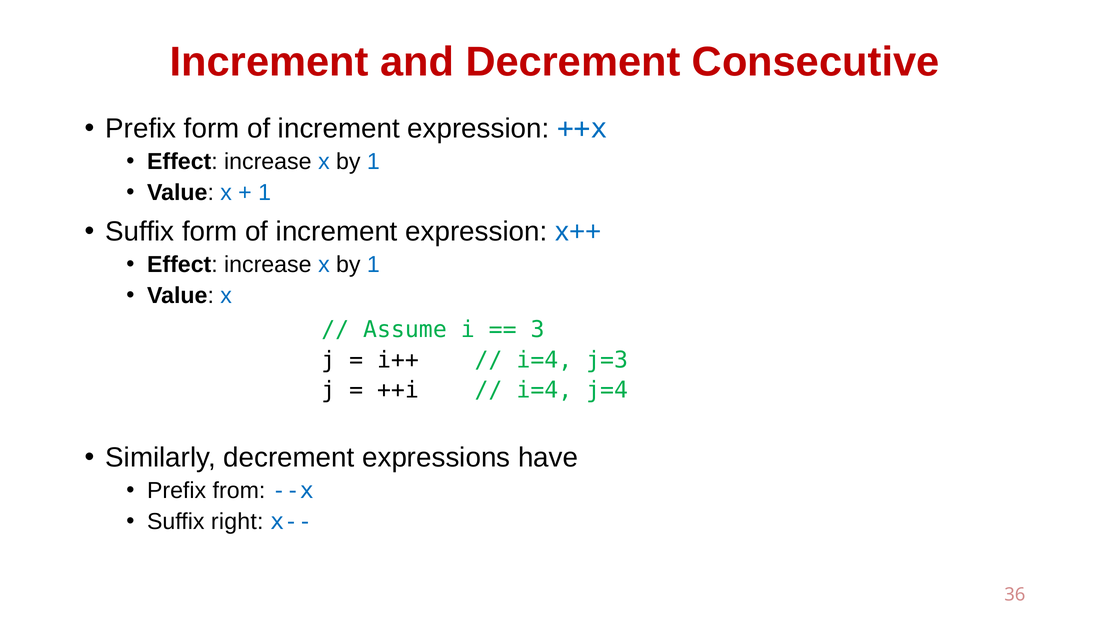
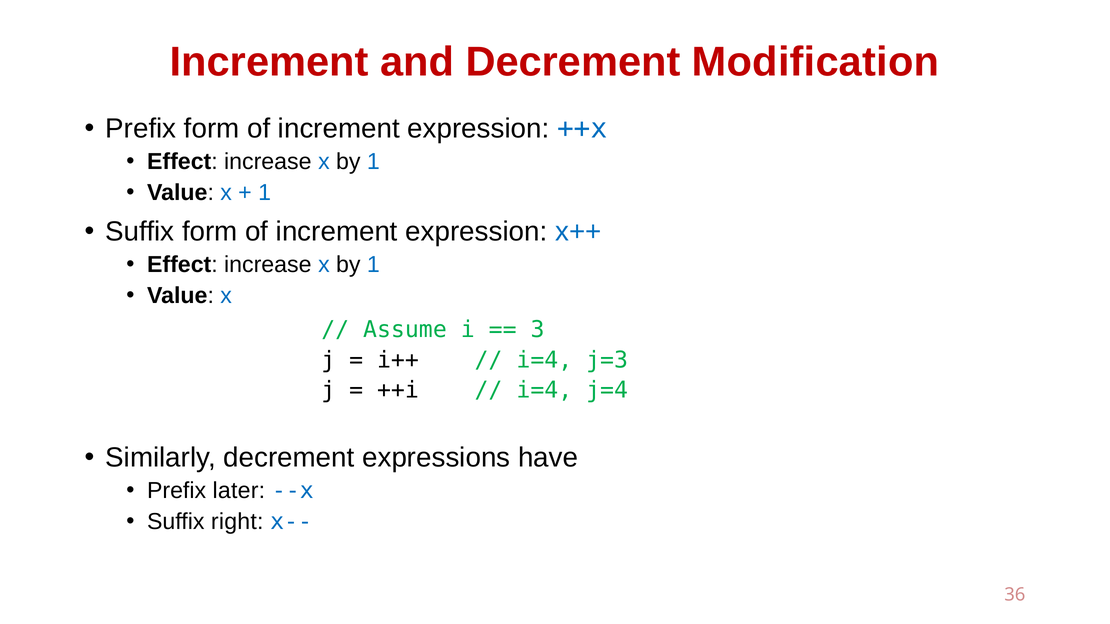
Consecutive: Consecutive -> Modification
from: from -> later
